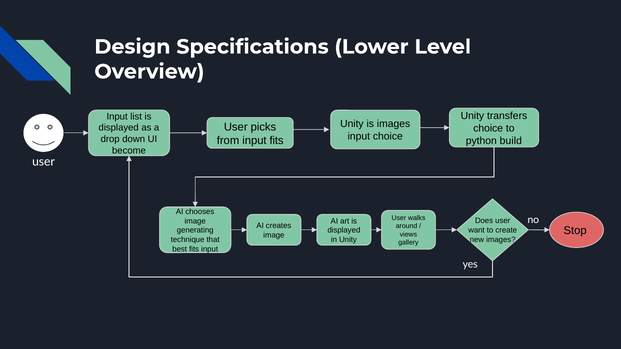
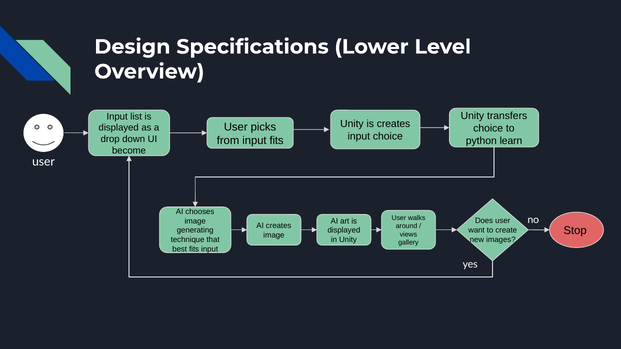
is images: images -> creates
build: build -> learn
